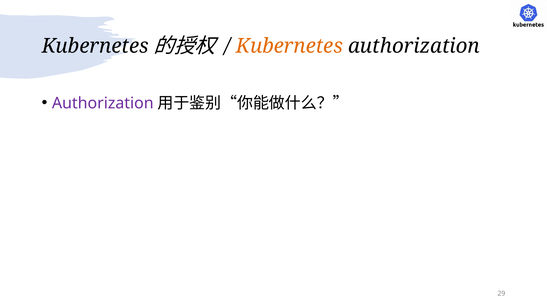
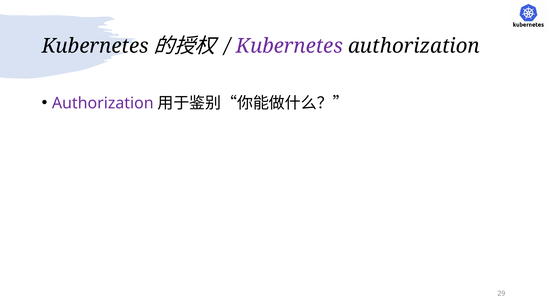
Kubernetes at (289, 46) colour: orange -> purple
